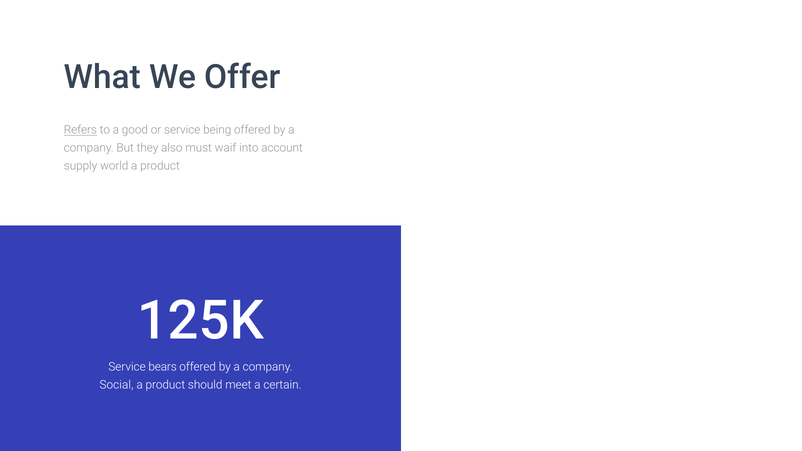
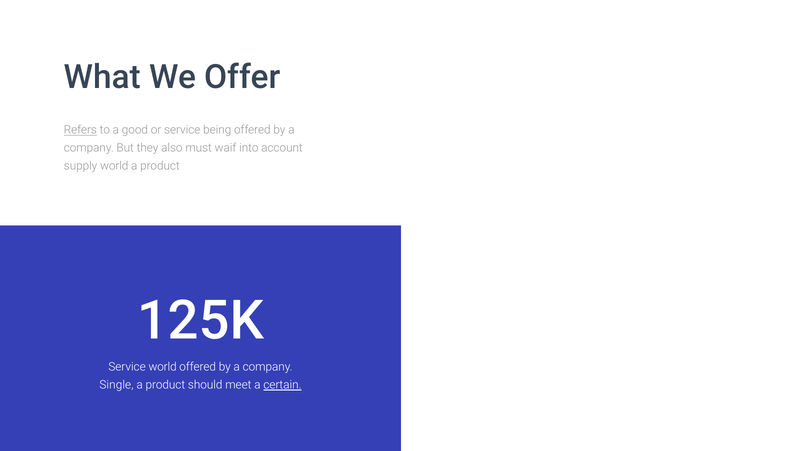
Service bears: bears -> world
Social: Social -> Single
certain underline: none -> present
